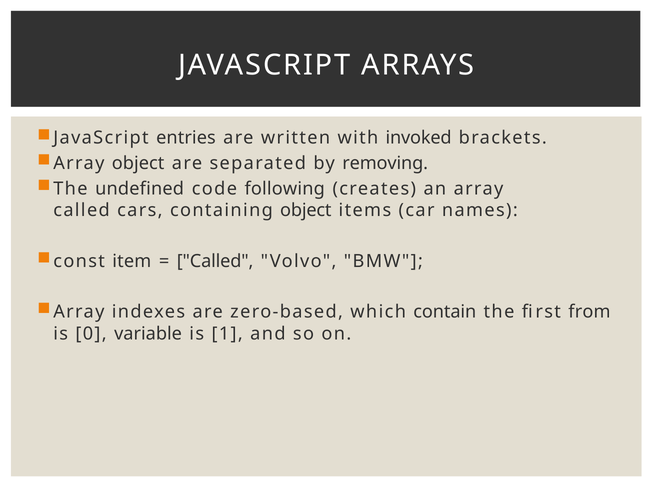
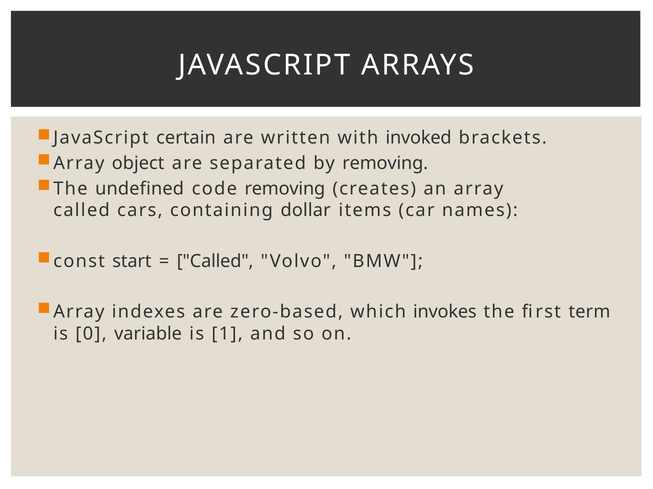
entries: entries -> certain
code following: following -> removing
containing object: object -> dollar
item: item -> start
contain: contain -> invokes
from: from -> term
